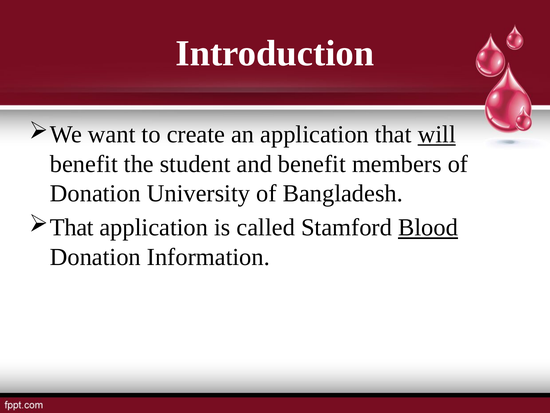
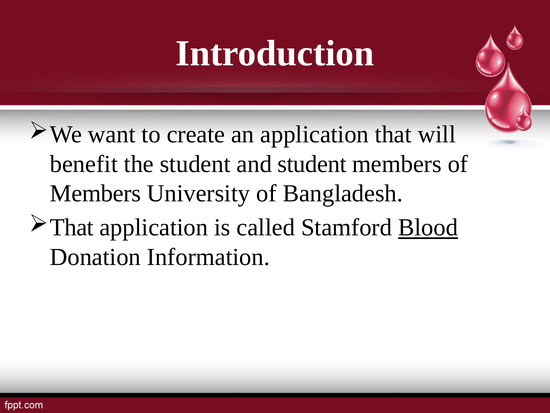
will underline: present -> none
and benefit: benefit -> student
Donation at (95, 193): Donation -> Members
